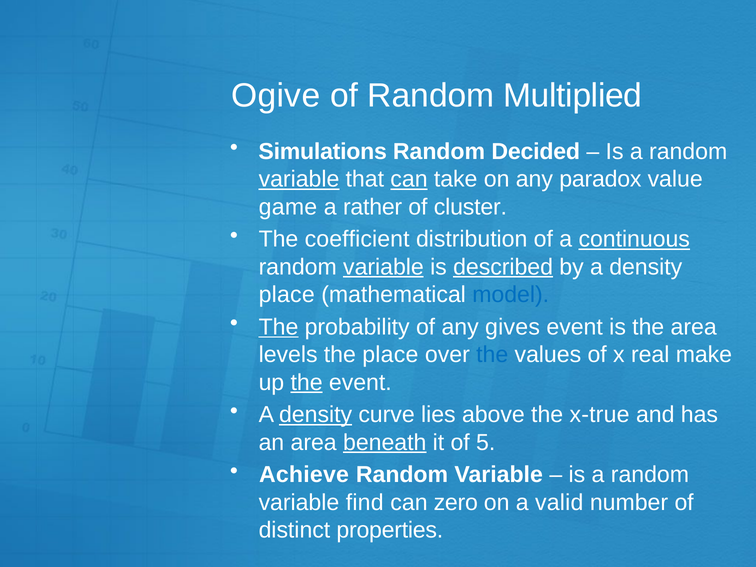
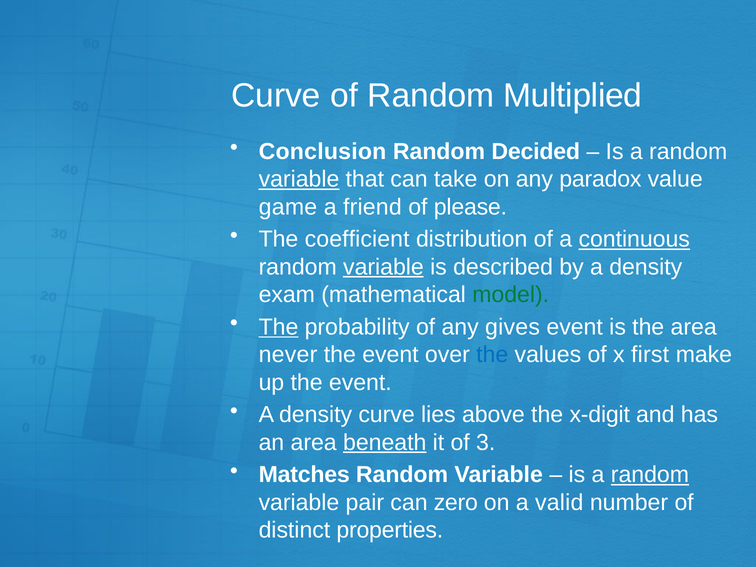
Ogive at (276, 96): Ogive -> Curve
Simulations: Simulations -> Conclusion
can at (409, 179) underline: present -> none
rather: rather -> friend
cluster: cluster -> please
described underline: present -> none
place at (287, 295): place -> exam
model colour: blue -> green
levels: levels -> never
place at (390, 355): place -> event
real: real -> first
the at (307, 382) underline: present -> none
density at (316, 415) underline: present -> none
x-true: x-true -> x-digit
5: 5 -> 3
Achieve: Achieve -> Matches
random at (650, 475) underline: none -> present
find: find -> pair
